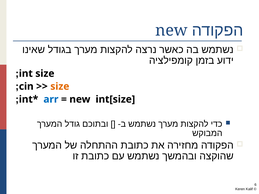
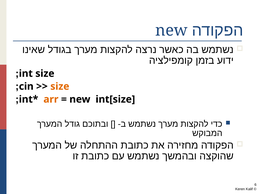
arr colour: blue -> orange
